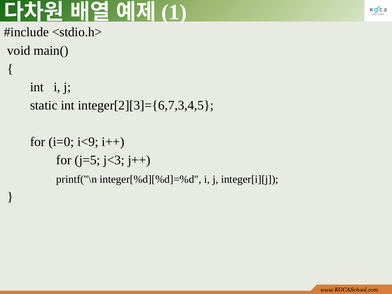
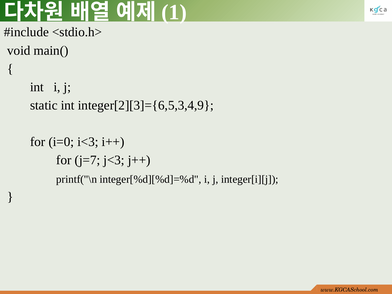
integer[2][3]={6,7,3,4,5: integer[2][3]={6,7,3,4,5 -> integer[2][3]={6,5,3,4,9
i<9: i<9 -> i<3
j=5: j=5 -> j=7
